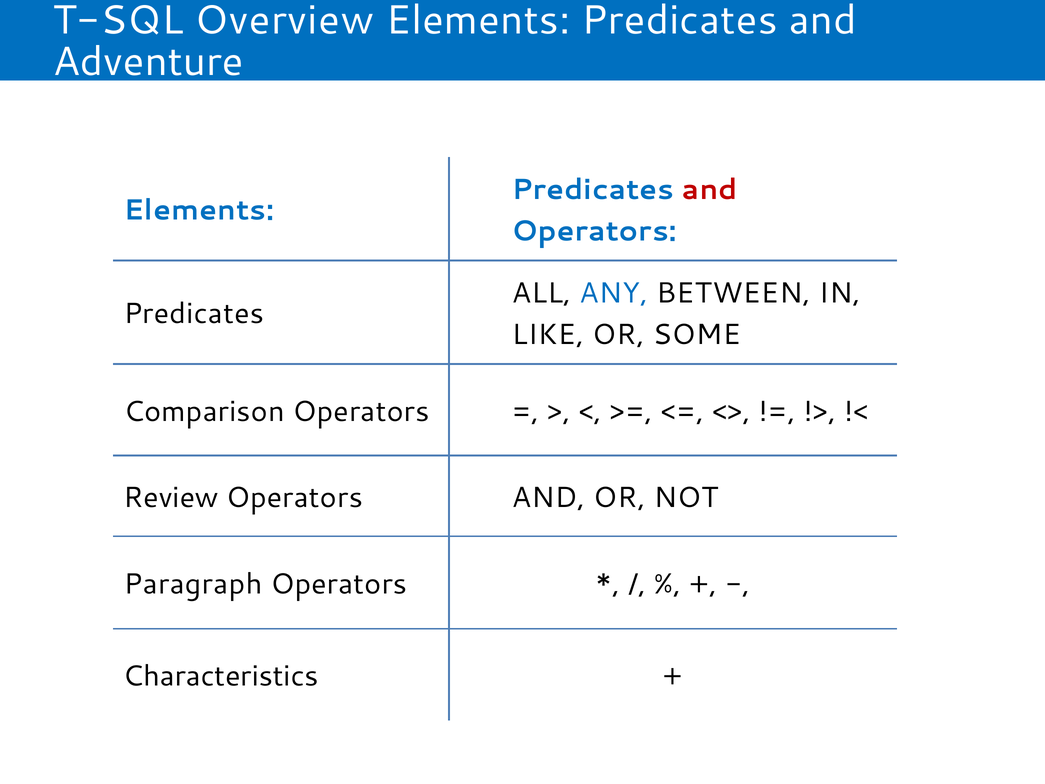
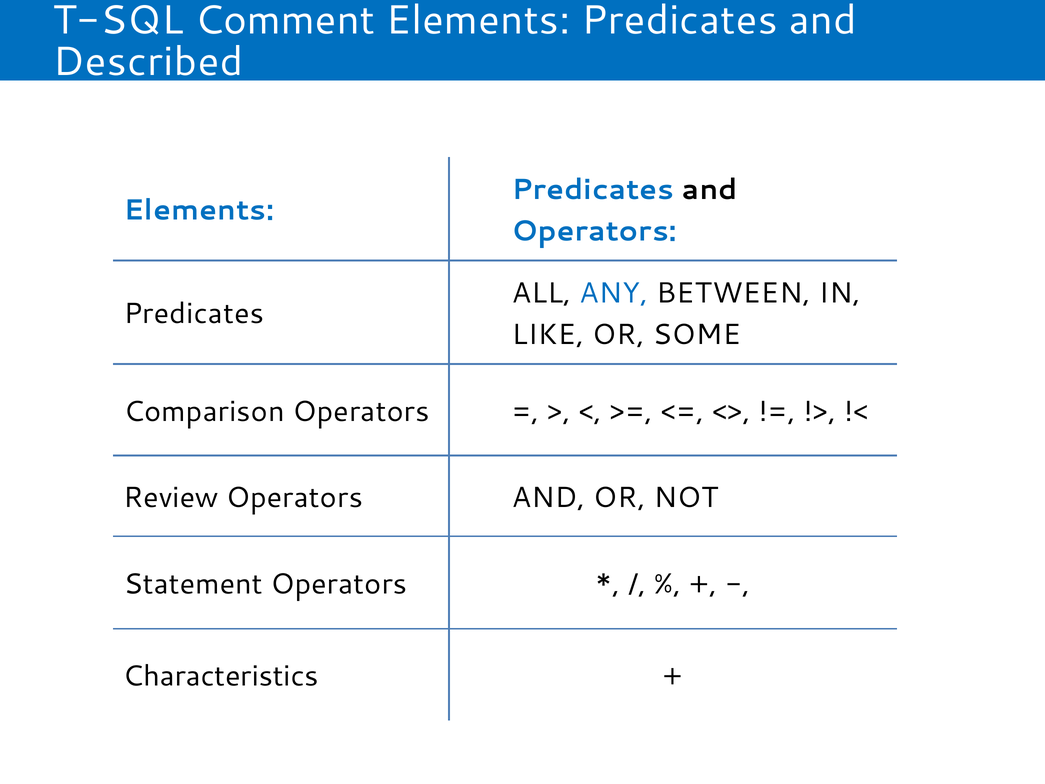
Overview: Overview -> Comment
Adventure: Adventure -> Described
and at (710, 190) colour: red -> black
Paragraph: Paragraph -> Statement
